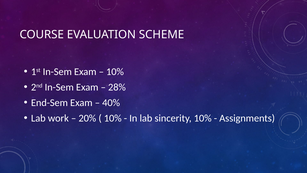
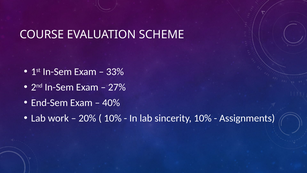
10% at (115, 72): 10% -> 33%
28%: 28% -> 27%
